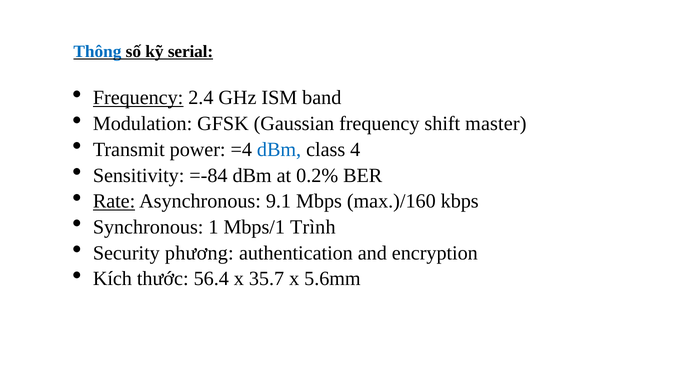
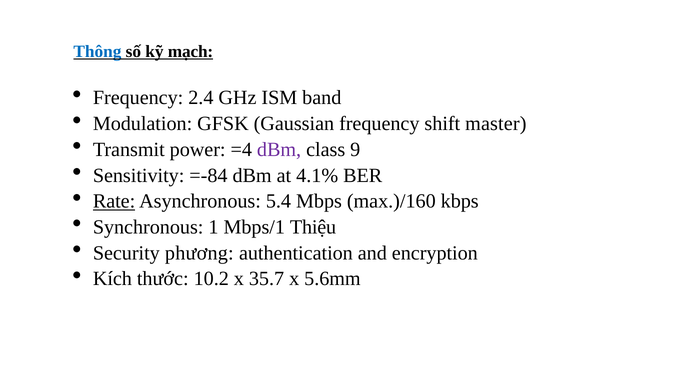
serial: serial -> mạch
Frequency at (138, 98) underline: present -> none
dBm at (279, 150) colour: blue -> purple
4: 4 -> 9
0.2%: 0.2% -> 4.1%
9.1: 9.1 -> 5.4
Trình: Trình -> Thiệu
56.4: 56.4 -> 10.2
